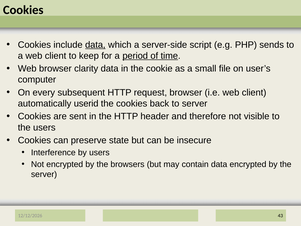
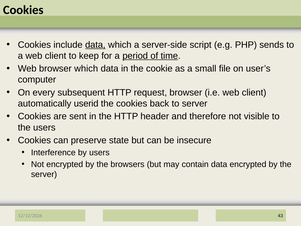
browser clarity: clarity -> which
